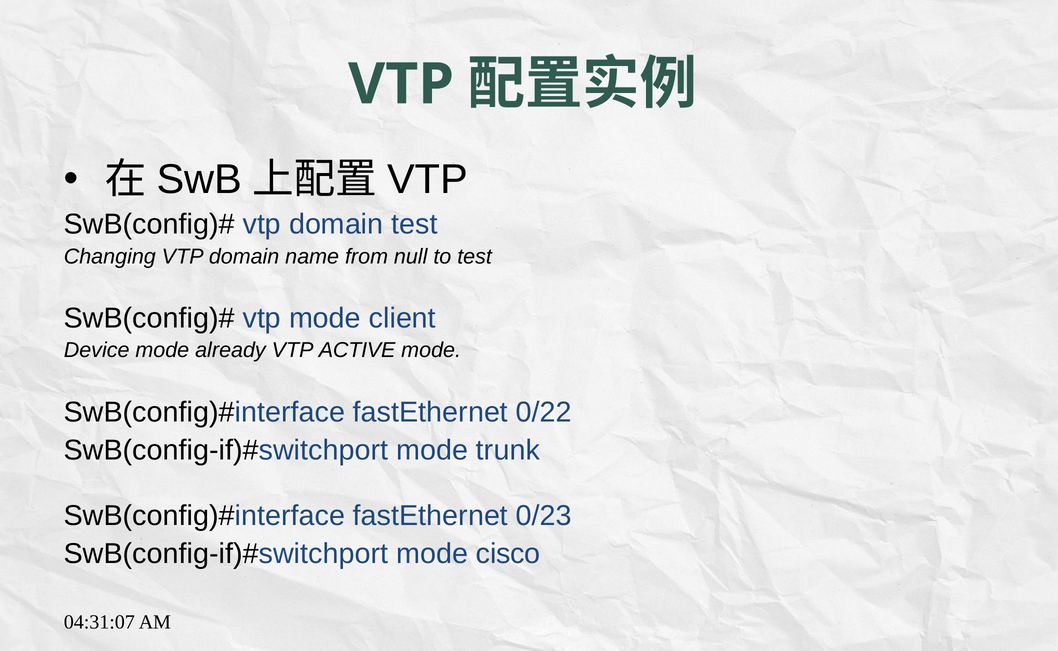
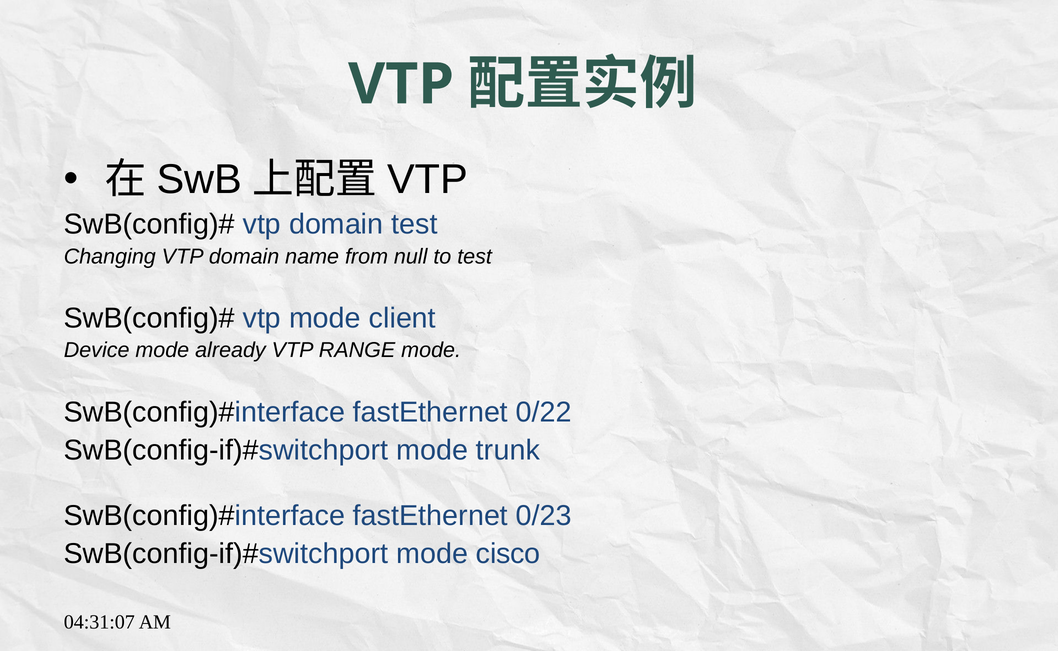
ACTIVE: ACTIVE -> RANGE
